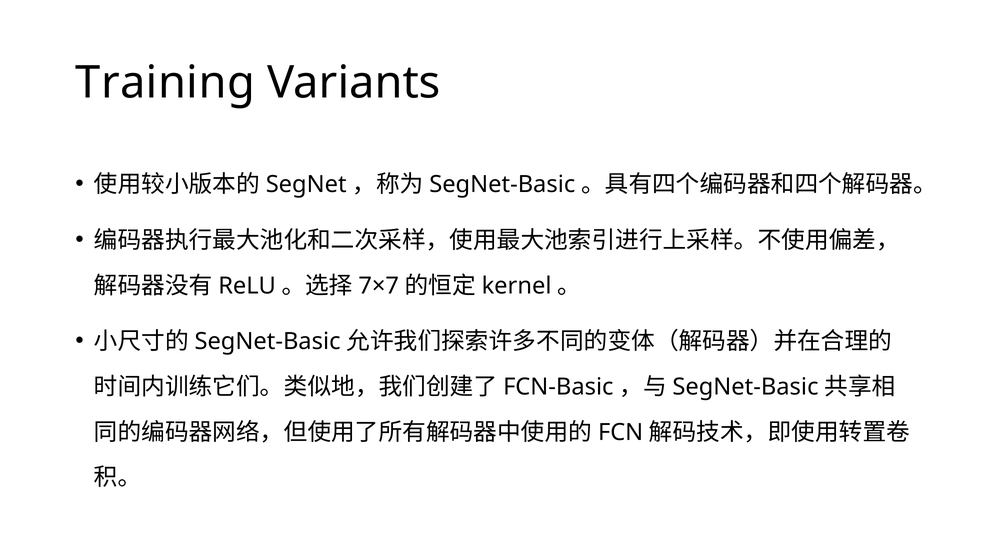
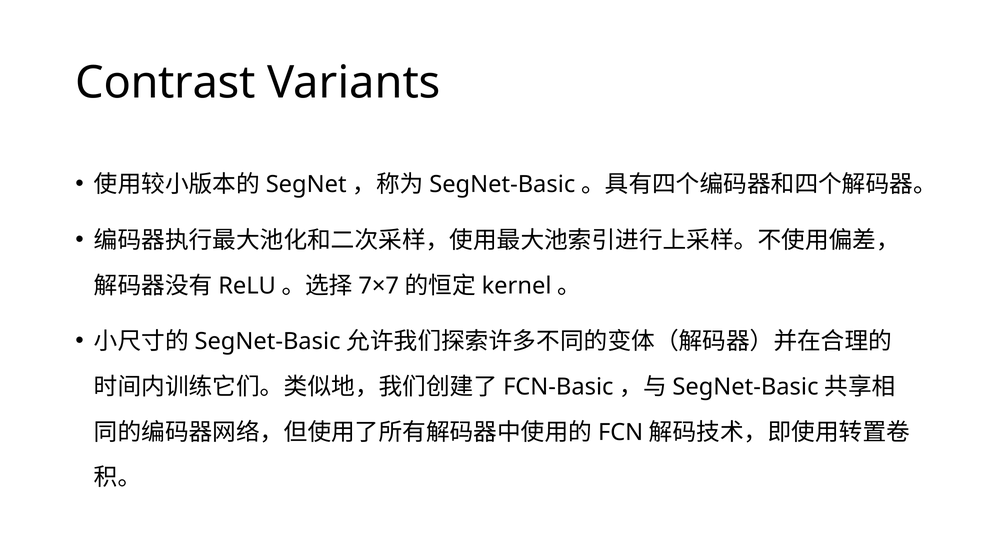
Training: Training -> Contrast
